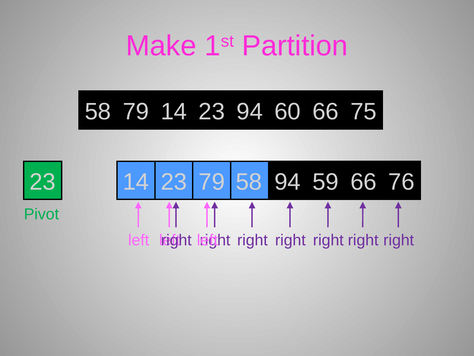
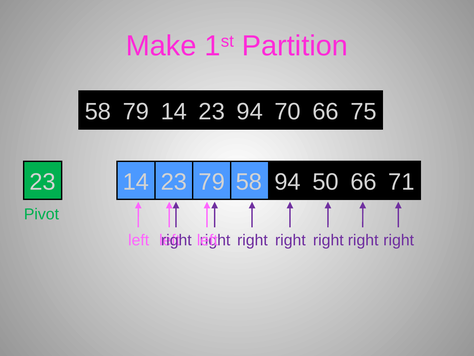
60: 60 -> 70
59: 59 -> 50
76: 76 -> 71
